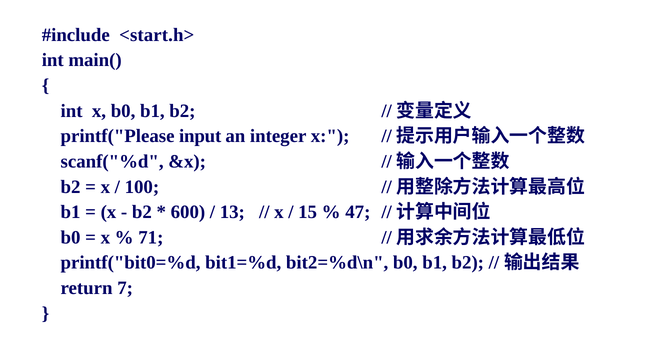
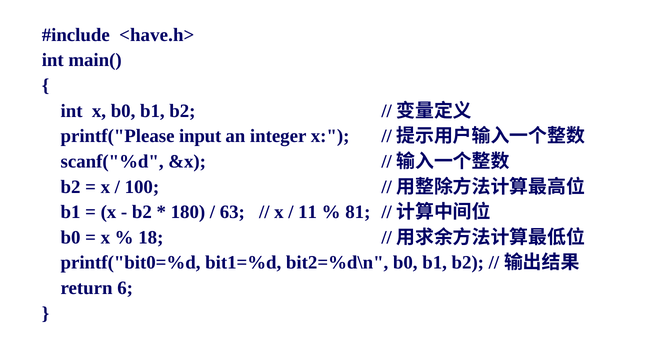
<start.h>: <start.h> -> <have.h>
600: 600 -> 180
13: 13 -> 63
15: 15 -> 11
47: 47 -> 81
71: 71 -> 18
7: 7 -> 6
